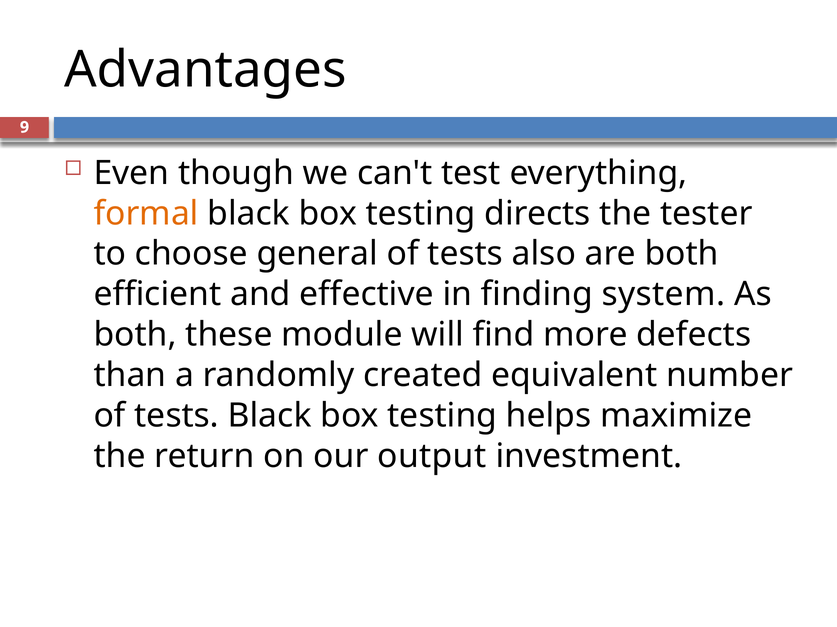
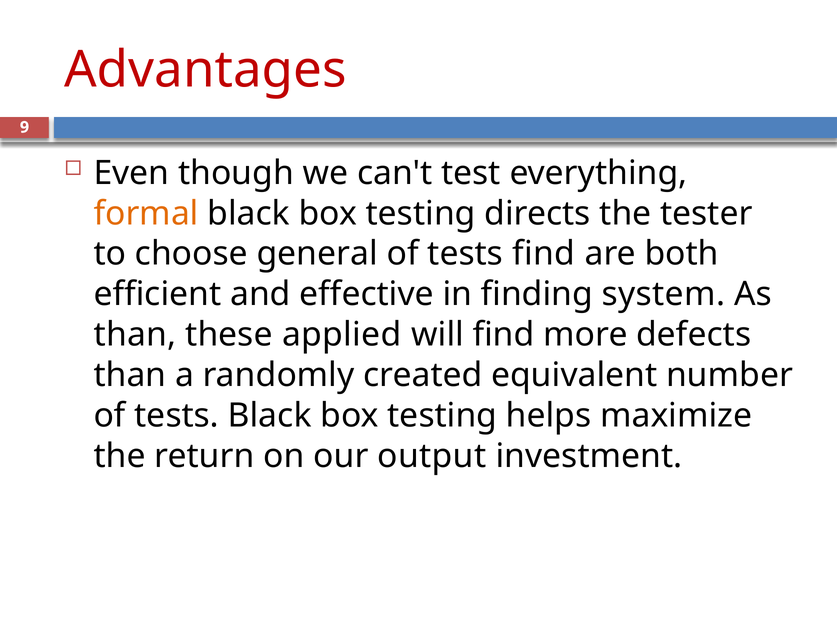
Advantages colour: black -> red
tests also: also -> find
both at (135, 335): both -> than
module: module -> applied
